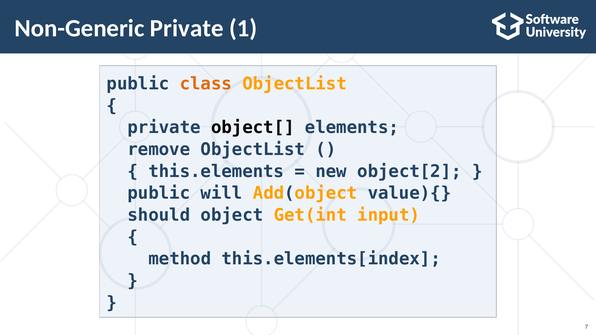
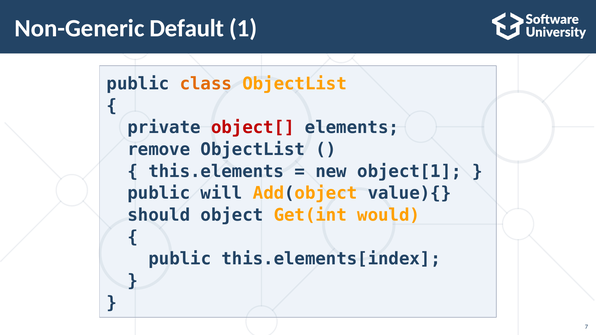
Non-Generic Private: Private -> Default
object[ colour: black -> red
object[2: object[2 -> object[1
input: input -> would
method at (180, 259): method -> public
